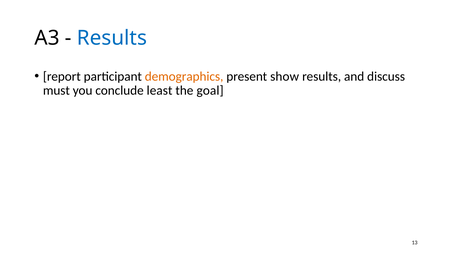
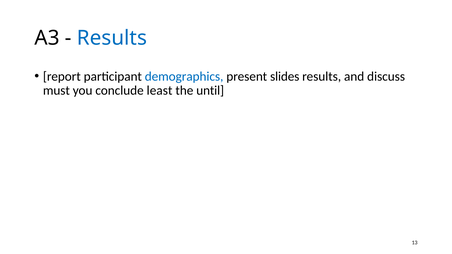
demographics colour: orange -> blue
show: show -> slides
goal: goal -> until
